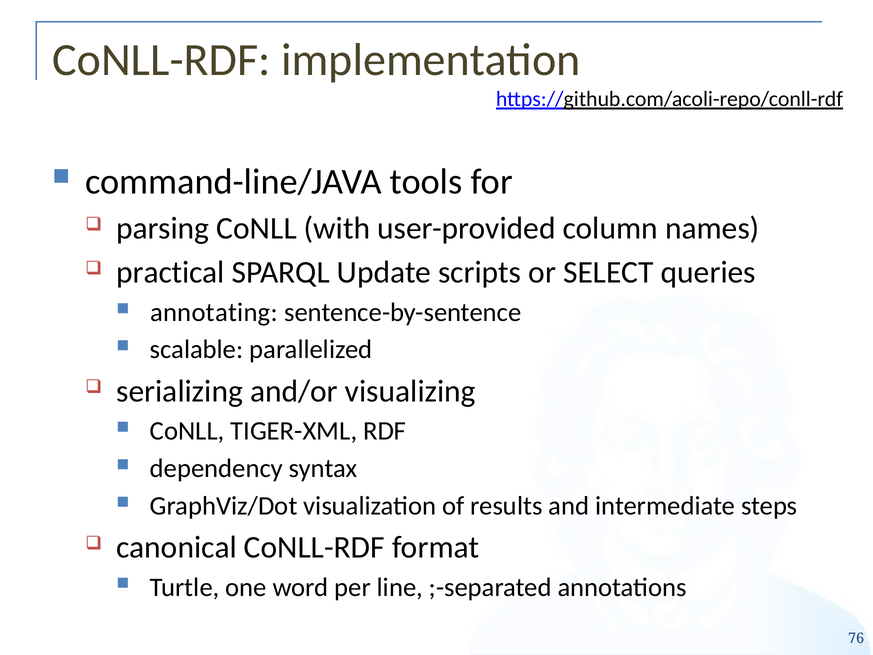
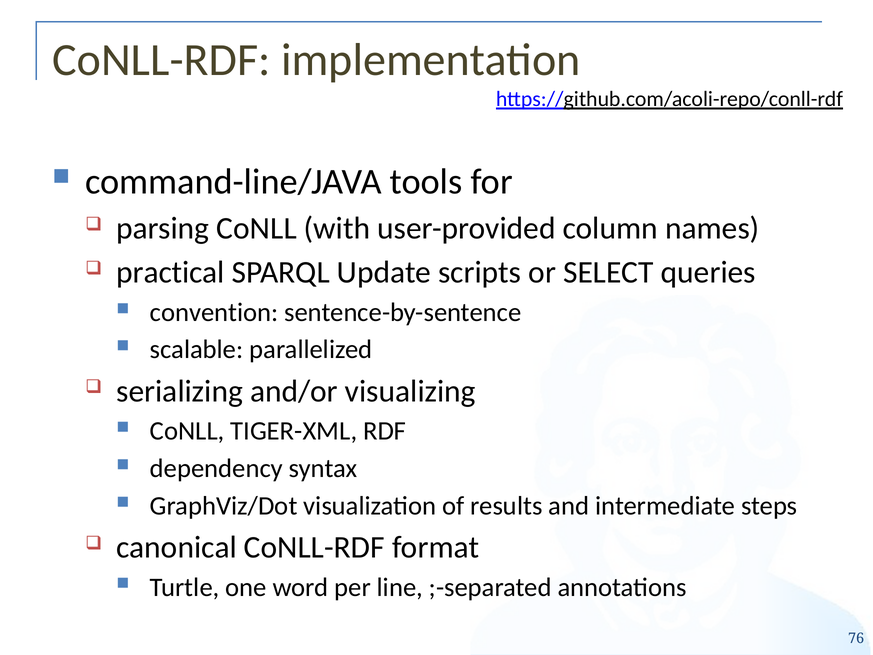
annotating: annotating -> convention
